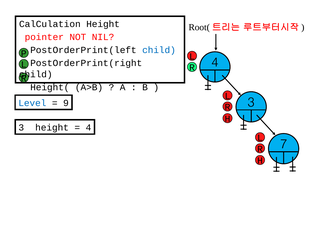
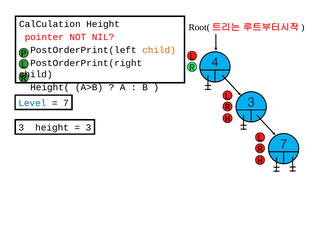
child at (159, 50) colour: blue -> orange
9 at (66, 103): 9 -> 7
4 at (88, 128): 4 -> 3
